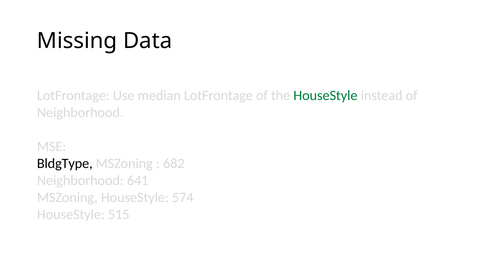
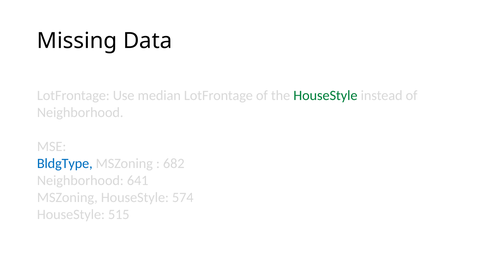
BldgType colour: black -> blue
